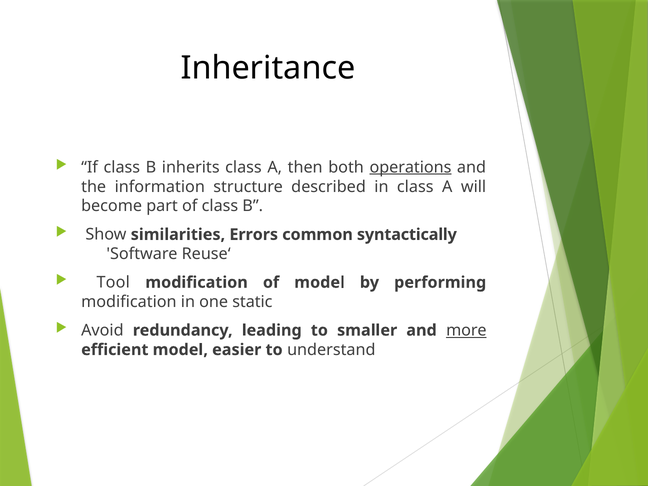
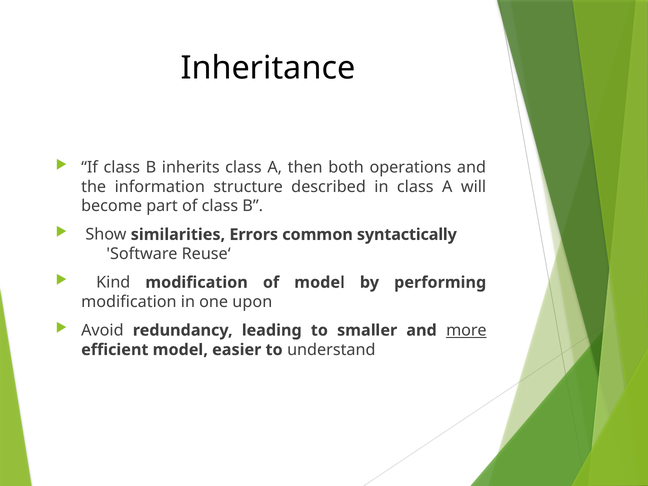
operations underline: present -> none
Tool: Tool -> Kind
static: static -> upon
